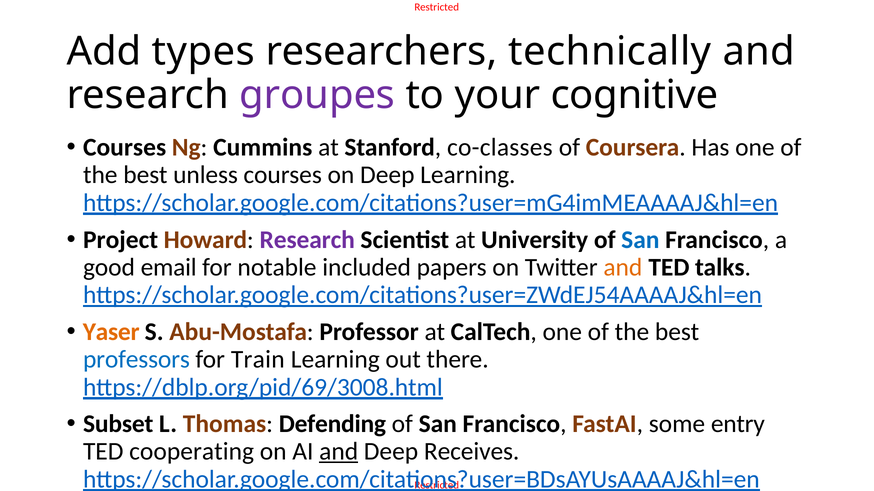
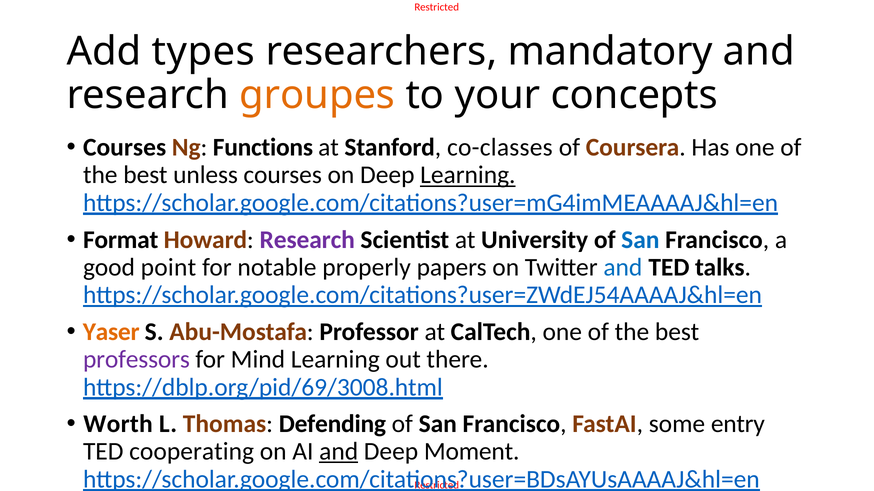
technically: technically -> mandatory
groupes colour: purple -> orange
cognitive: cognitive -> concepts
Cummins: Cummins -> Functions
Learning at (468, 175) underline: none -> present
Project: Project -> Format
email: email -> point
included: included -> properly
and at (623, 268) colour: orange -> blue
professors colour: blue -> purple
Train: Train -> Mind
Subset: Subset -> Worth
Receives: Receives -> Moment
